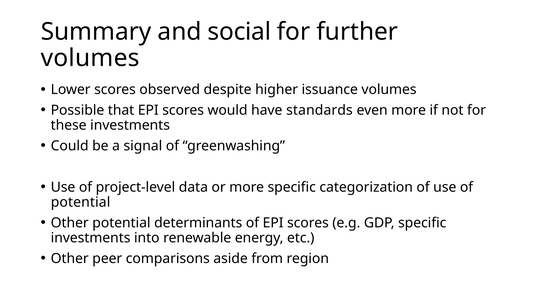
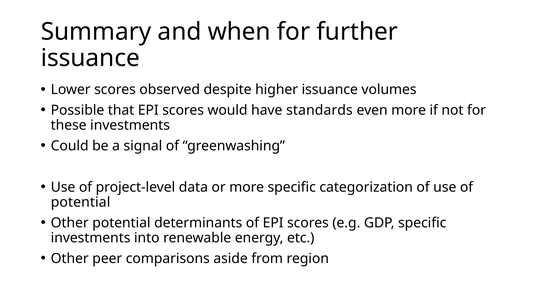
social: social -> when
volumes at (90, 58): volumes -> issuance
